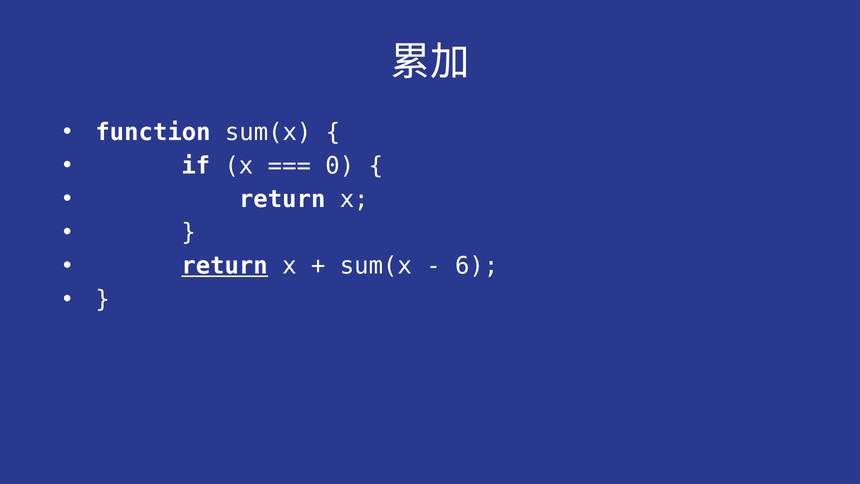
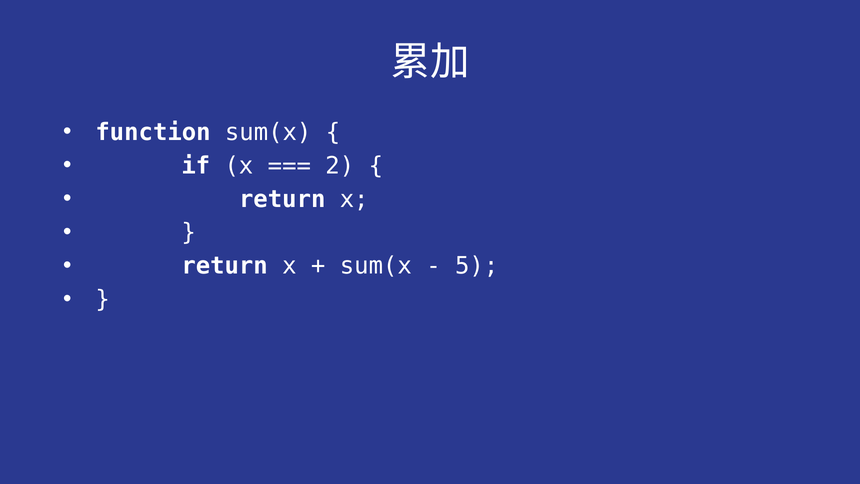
0: 0 -> 2
return at (225, 266) underline: present -> none
6: 6 -> 5
